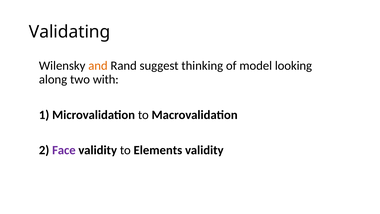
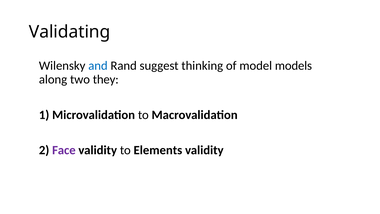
and colour: orange -> blue
looking: looking -> models
with: with -> they
